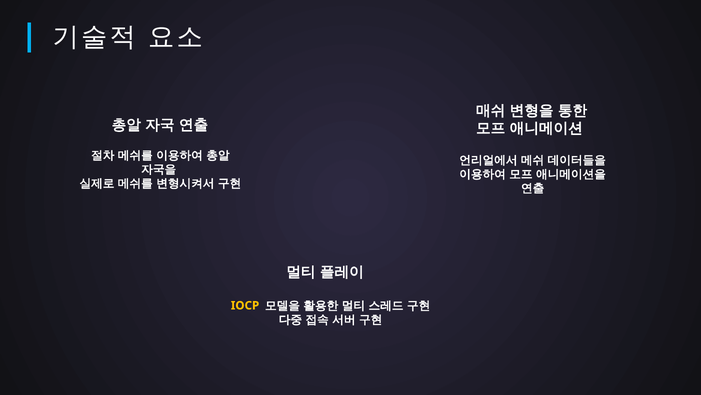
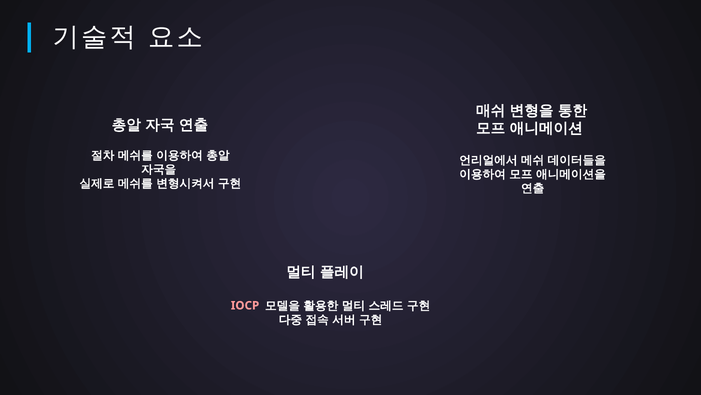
IOCP colour: yellow -> pink
